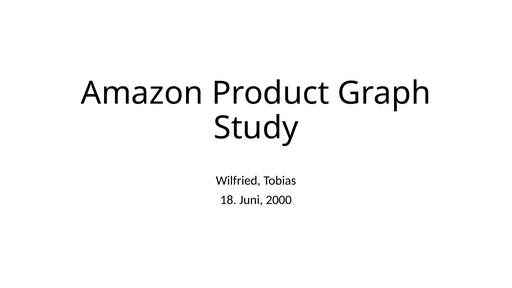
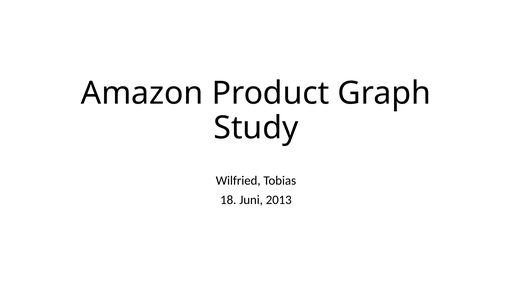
2000: 2000 -> 2013
